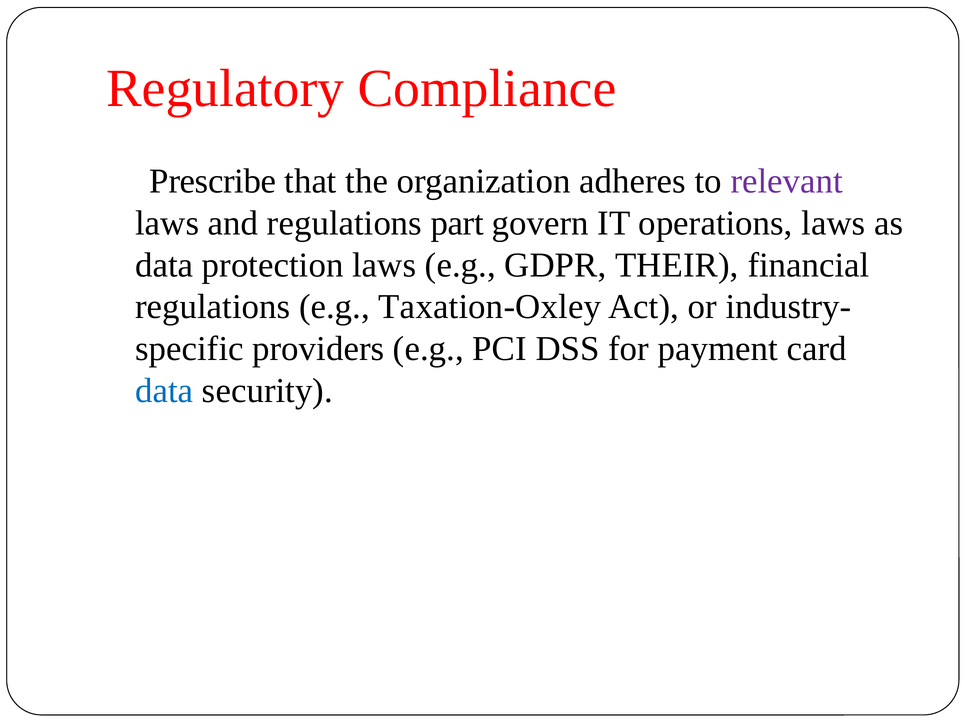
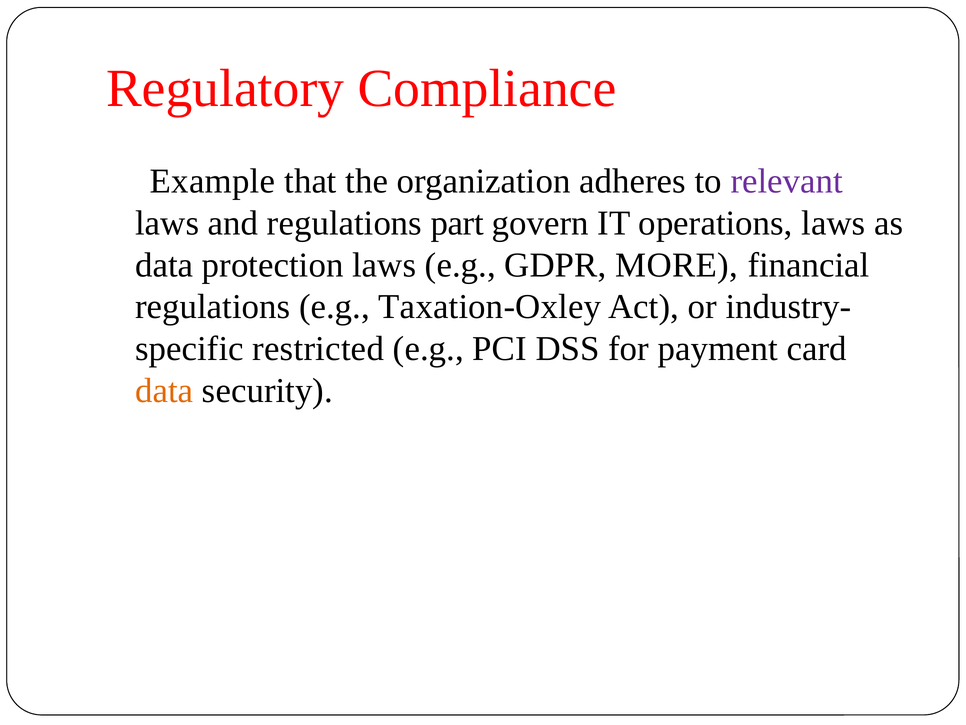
Prescribe: Prescribe -> Example
THEIR: THEIR -> MORE
providers: providers -> restricted
data at (164, 390) colour: blue -> orange
